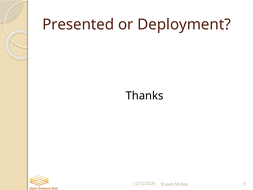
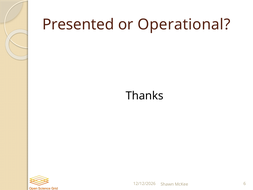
Deployment: Deployment -> Operational
